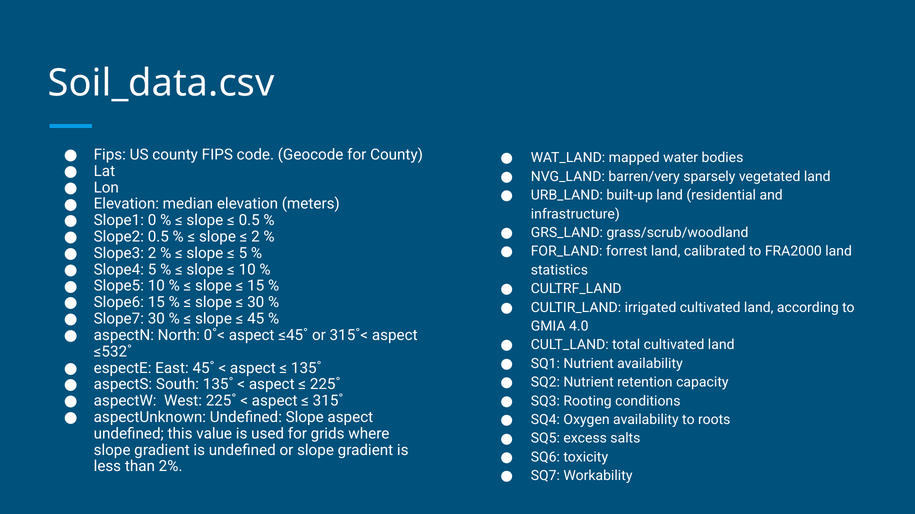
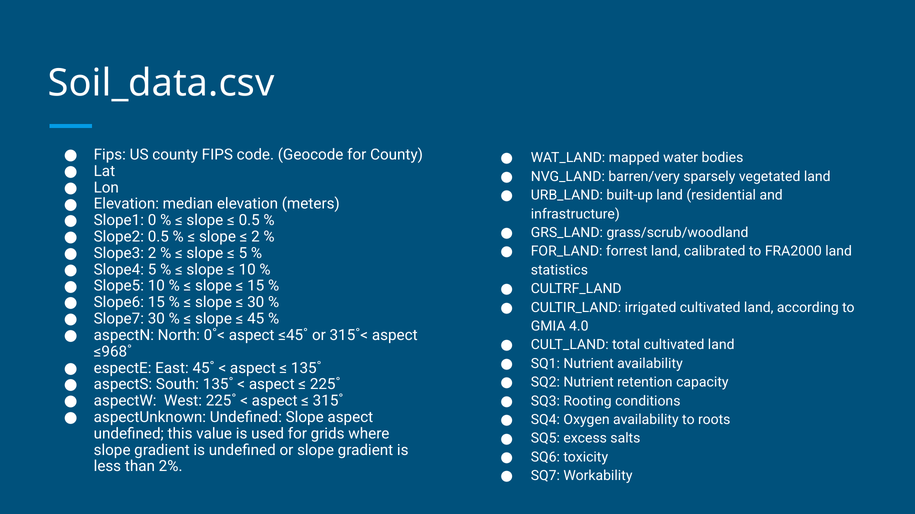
≤532˚: ≤532˚ -> ≤968˚
